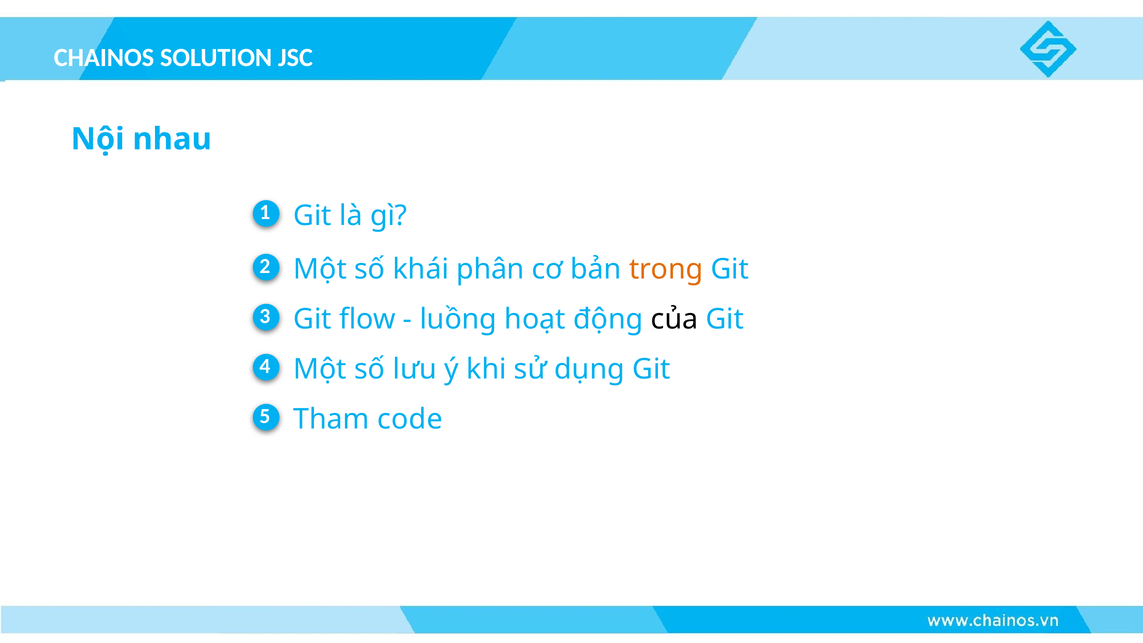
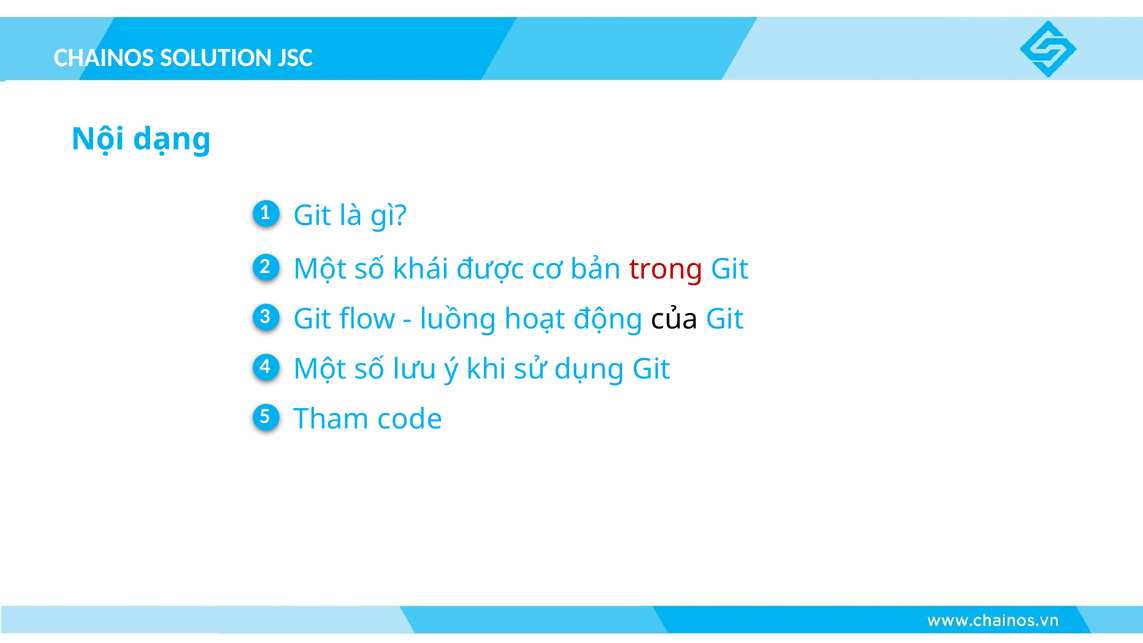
nhau: nhau -> dạng
phân: phân -> được
trong colour: orange -> red
